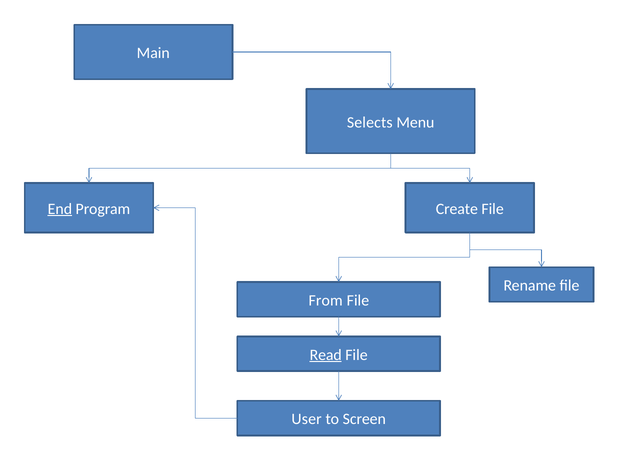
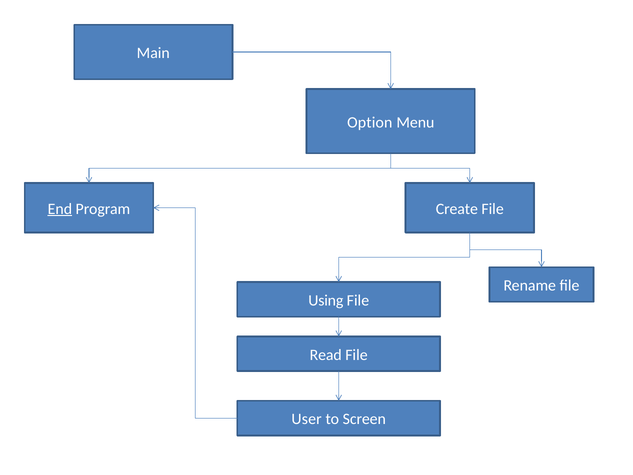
Selects: Selects -> Option
From: From -> Using
Read underline: present -> none
